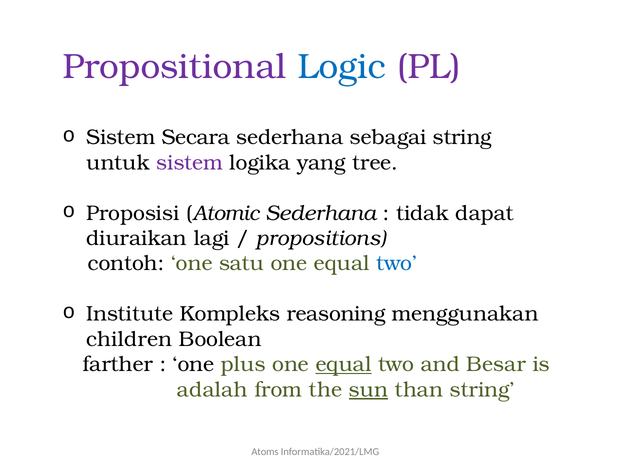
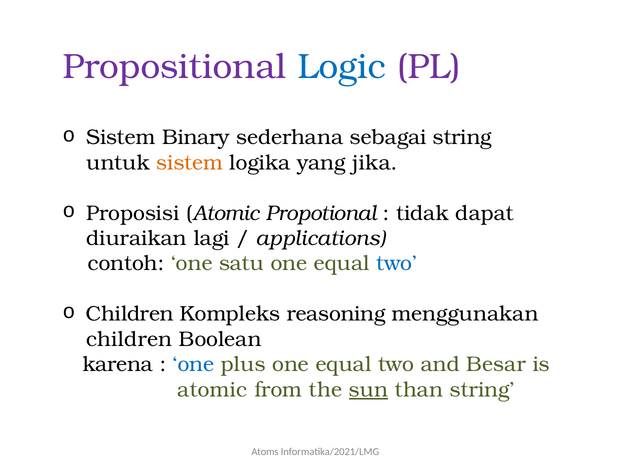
Secara: Secara -> Binary
sistem at (190, 163) colour: purple -> orange
tree: tree -> jika
Atomic Sederhana: Sederhana -> Propotional
propositions: propositions -> applications
Institute at (130, 314): Institute -> Children
farther: farther -> karena
one at (194, 365) colour: black -> blue
equal at (343, 365) underline: present -> none
adalah at (212, 390): adalah -> atomic
